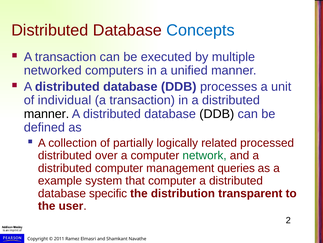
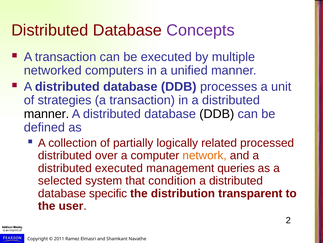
Concepts colour: blue -> purple
individual: individual -> strategies
network colour: green -> orange
distributed computer: computer -> executed
example: example -> selected
that computer: computer -> condition
